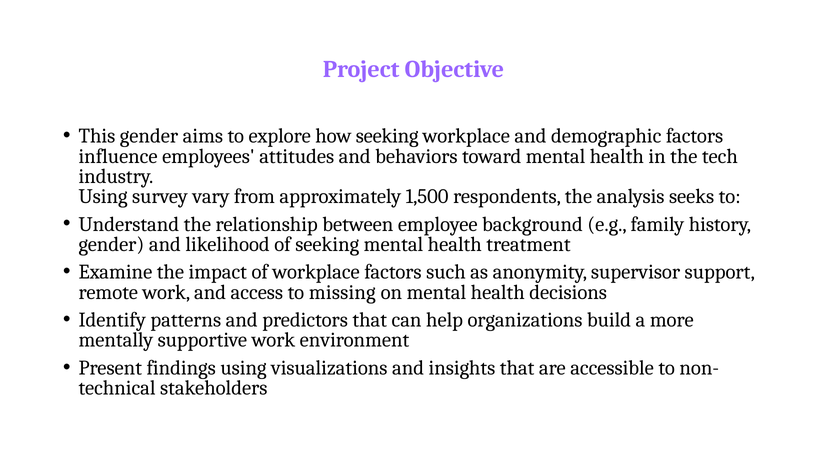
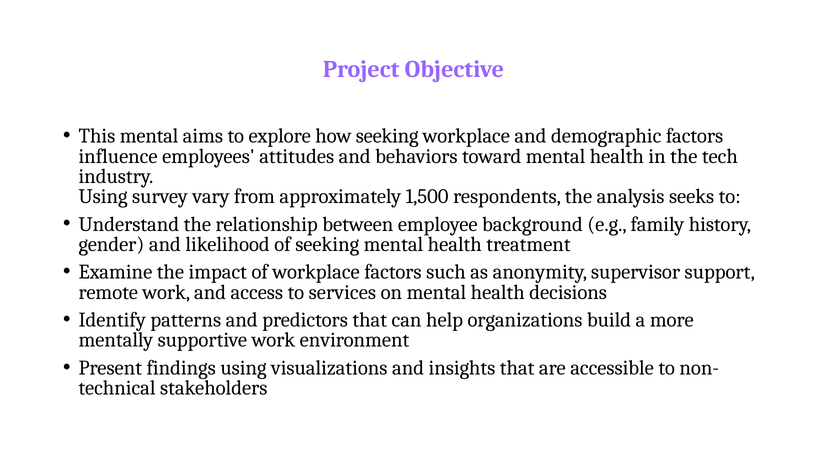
This gender: gender -> mental
missing: missing -> services
